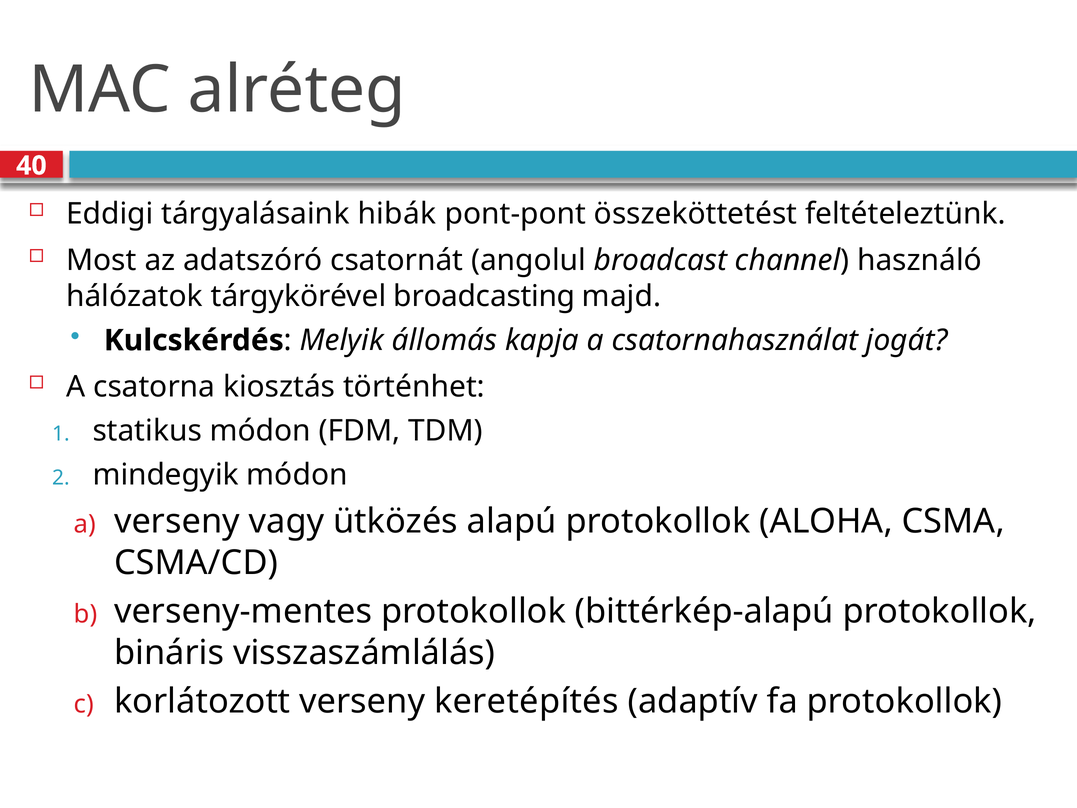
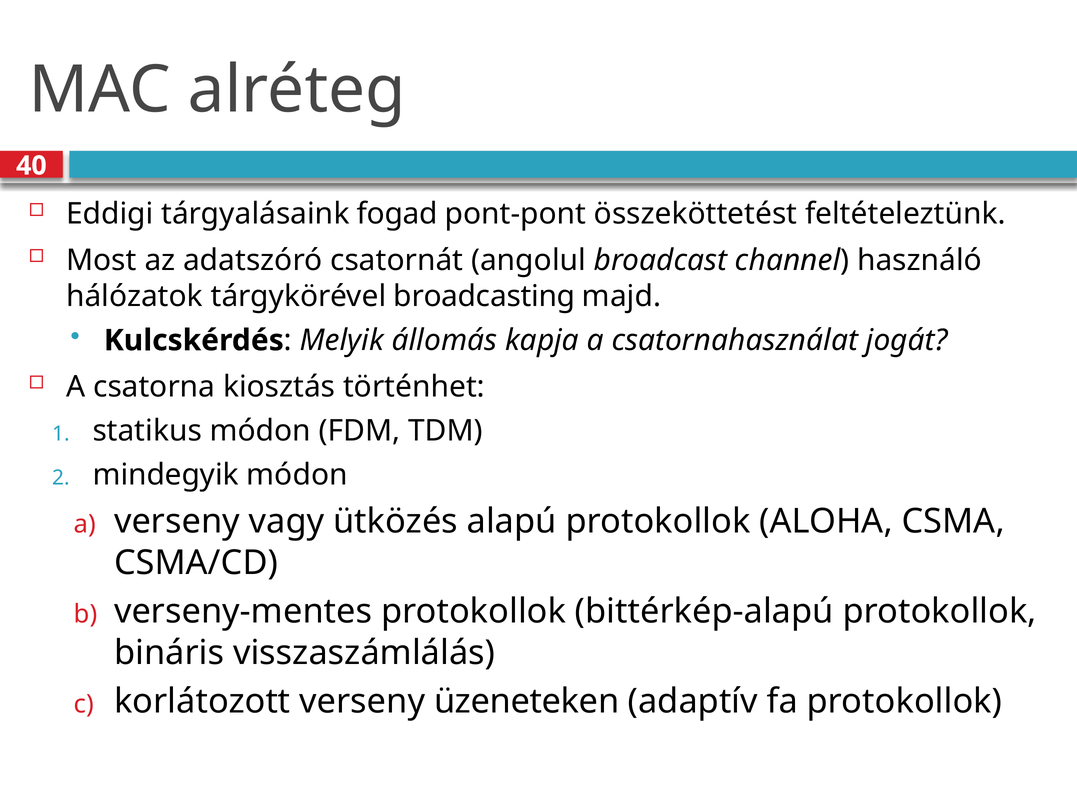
hibák: hibák -> fogad
keretépítés: keretépítés -> üzeneteken
